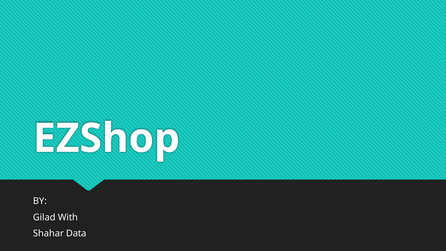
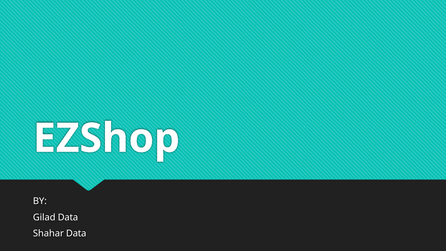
Gilad With: With -> Data
